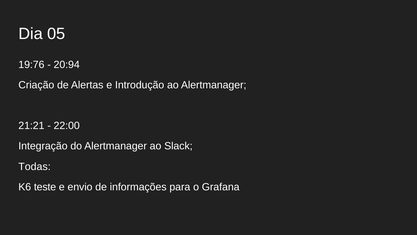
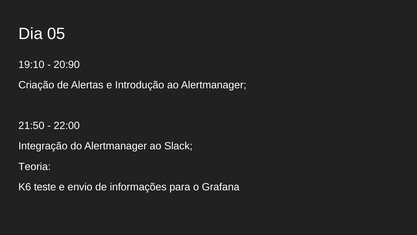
19:76: 19:76 -> 19:10
20:94: 20:94 -> 20:90
21:21: 21:21 -> 21:50
Todas: Todas -> Teoria
